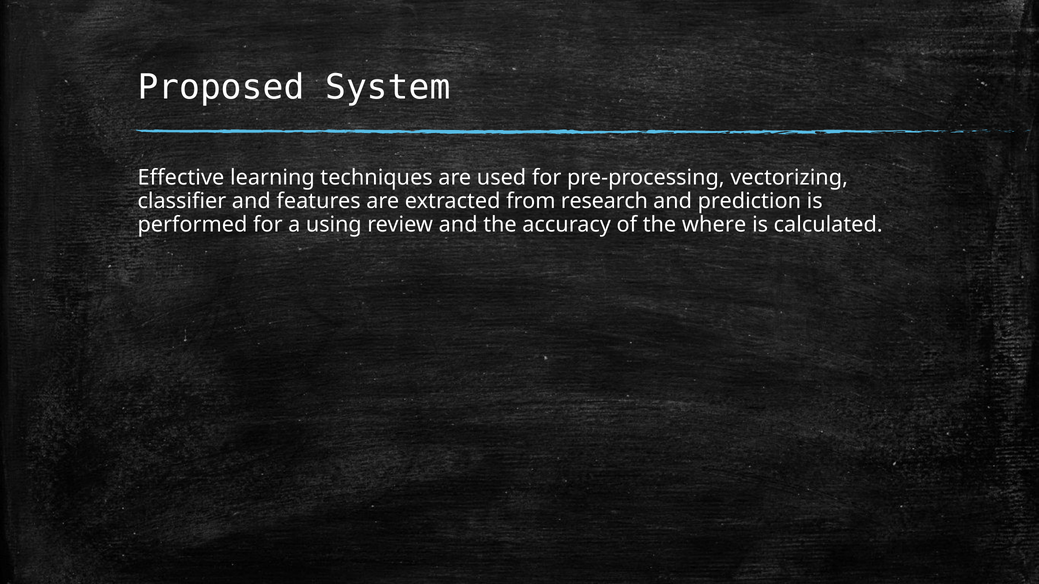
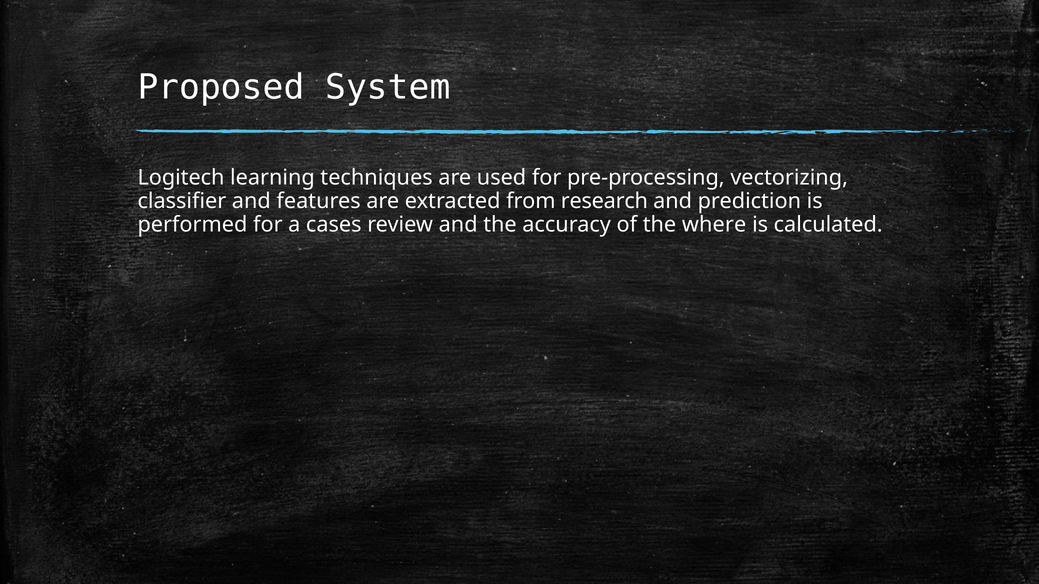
Effective: Effective -> Logitech
using: using -> cases
